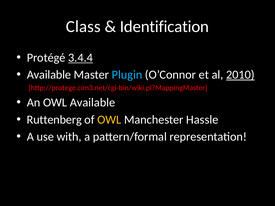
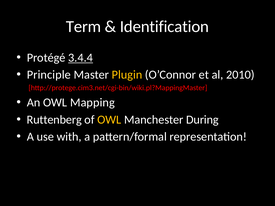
Class: Class -> Term
Available at (49, 75): Available -> Principle
Plugin colour: light blue -> yellow
2010 underline: present -> none
OWL Available: Available -> Mapping
Hassle: Hassle -> During
